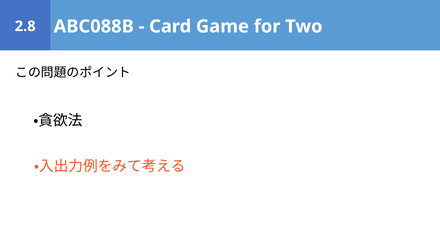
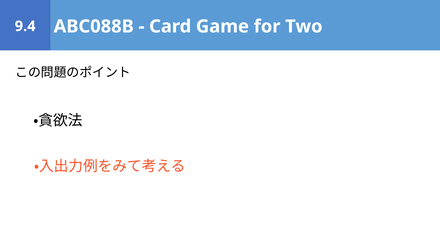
2.8: 2.8 -> 9.4
